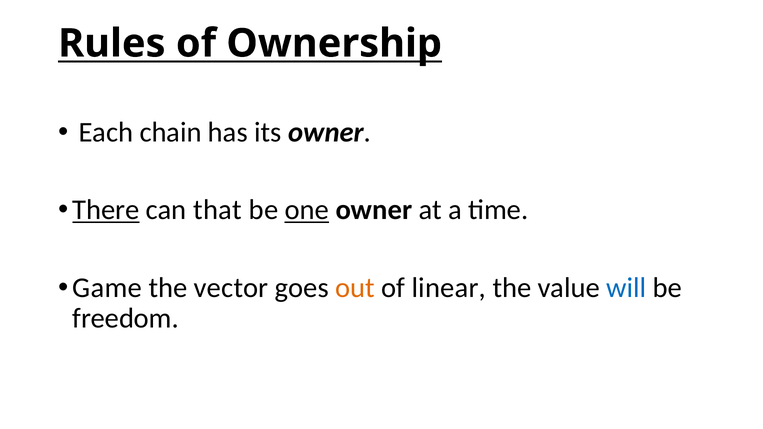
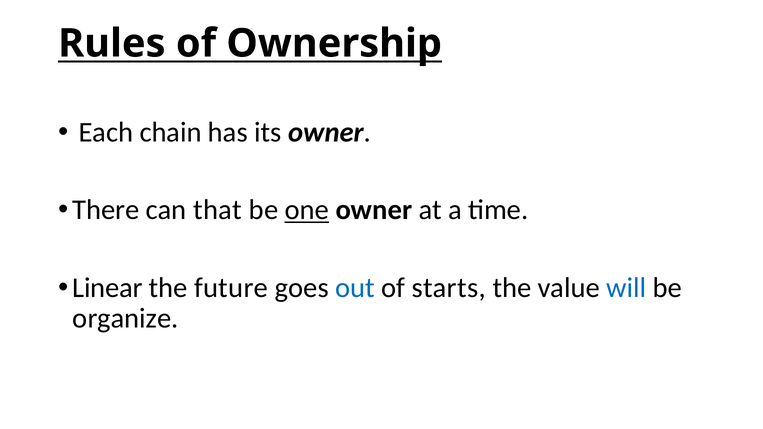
There underline: present -> none
Game: Game -> Linear
vector: vector -> future
out colour: orange -> blue
linear: linear -> starts
freedom: freedom -> organize
